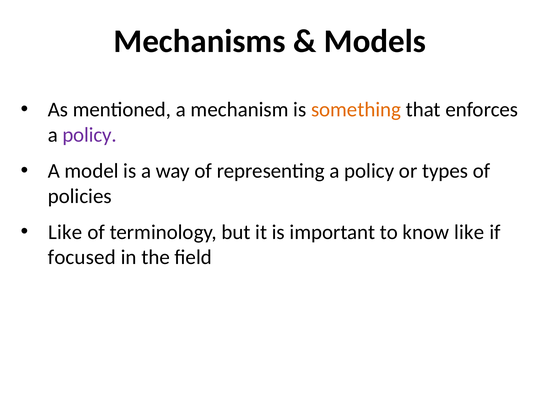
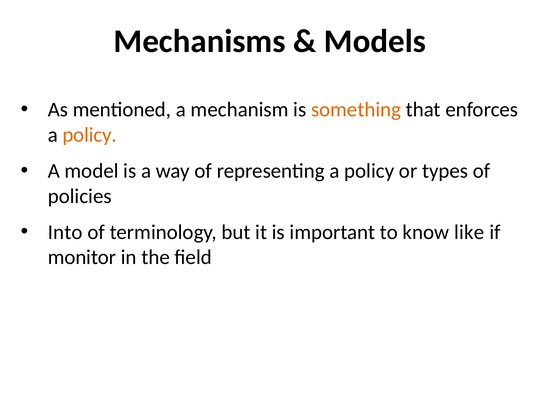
policy at (90, 135) colour: purple -> orange
Like at (65, 232): Like -> Into
focused: focused -> monitor
